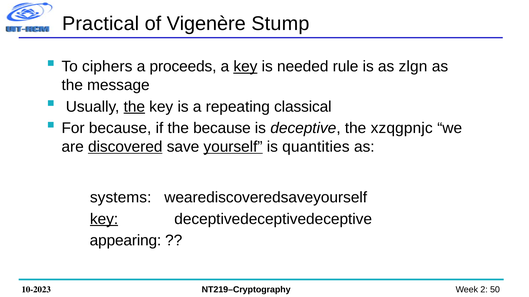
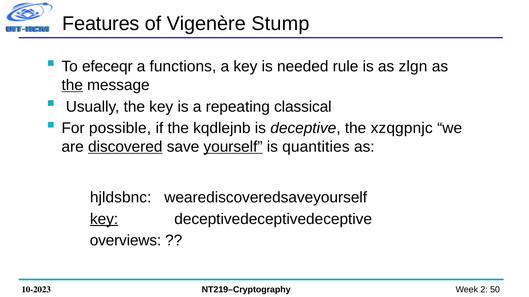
Practical: Practical -> Features
ciphers: ciphers -> efeceqr
proceeds: proceeds -> functions
key at (245, 67) underline: present -> none
the at (72, 85) underline: none -> present
the at (134, 107) underline: present -> none
For because: because -> possible
the because: because -> kqdlejnb
systems: systems -> hjldsbnc
appearing: appearing -> overviews
